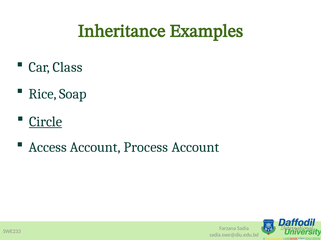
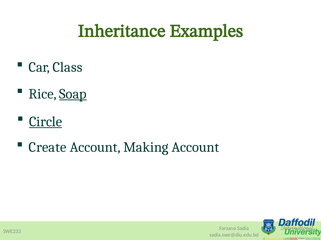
Soap underline: none -> present
Access: Access -> Create
Process: Process -> Making
